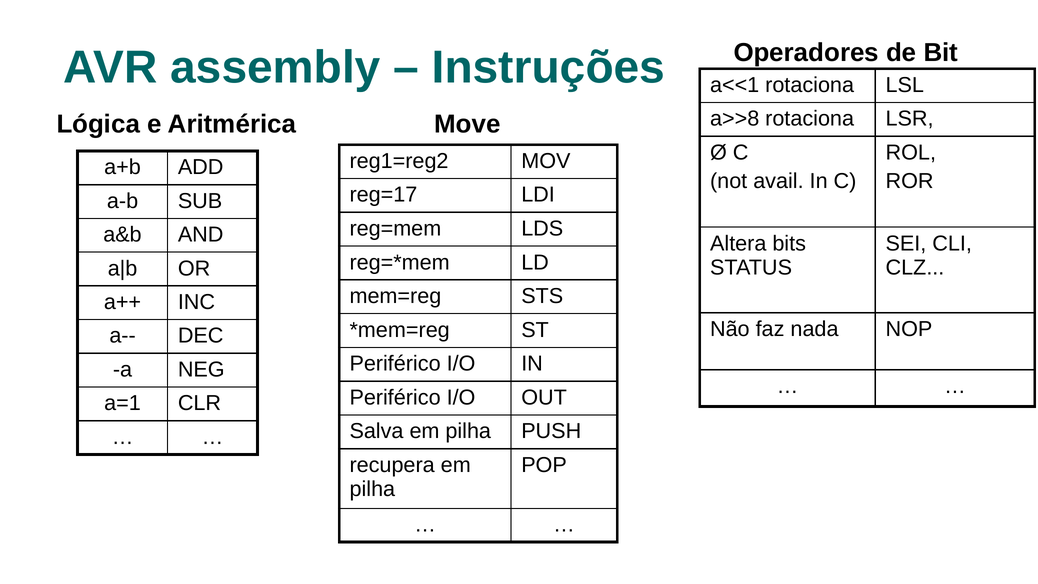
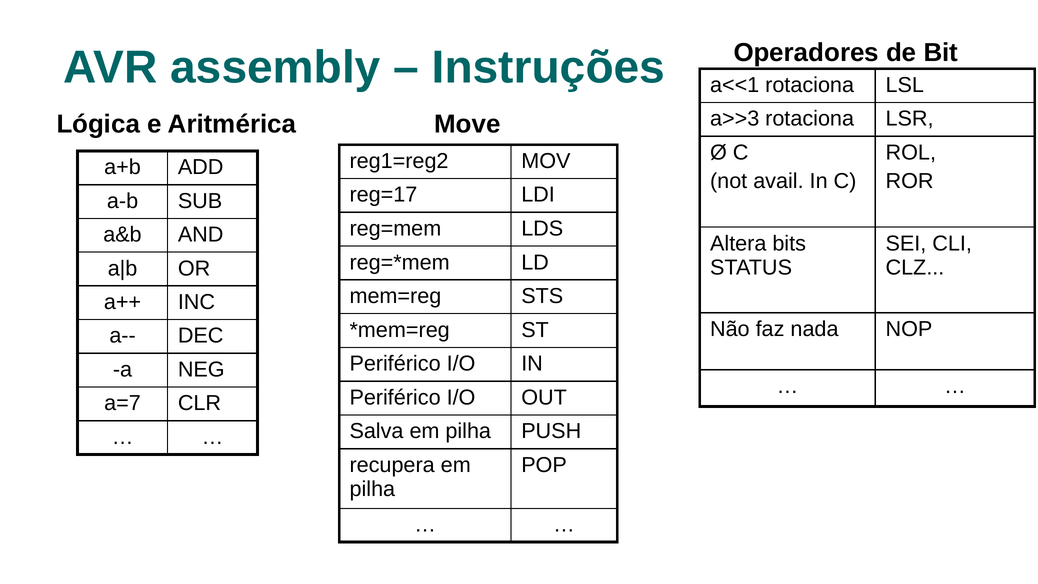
a>>8: a>>8 -> a>>3
a=1: a=1 -> a=7
